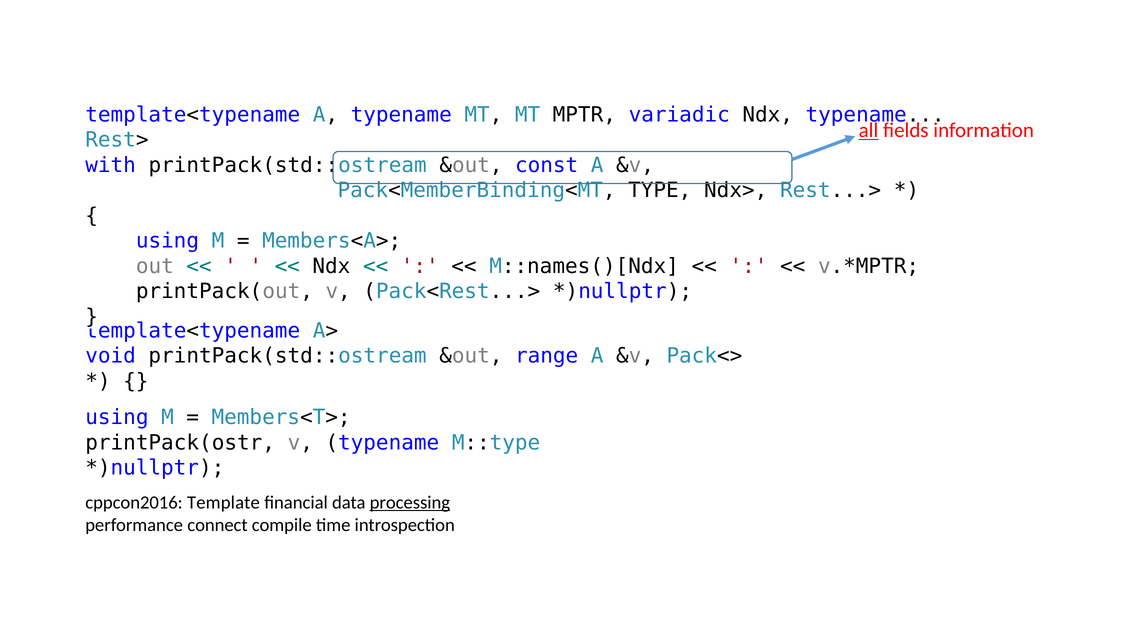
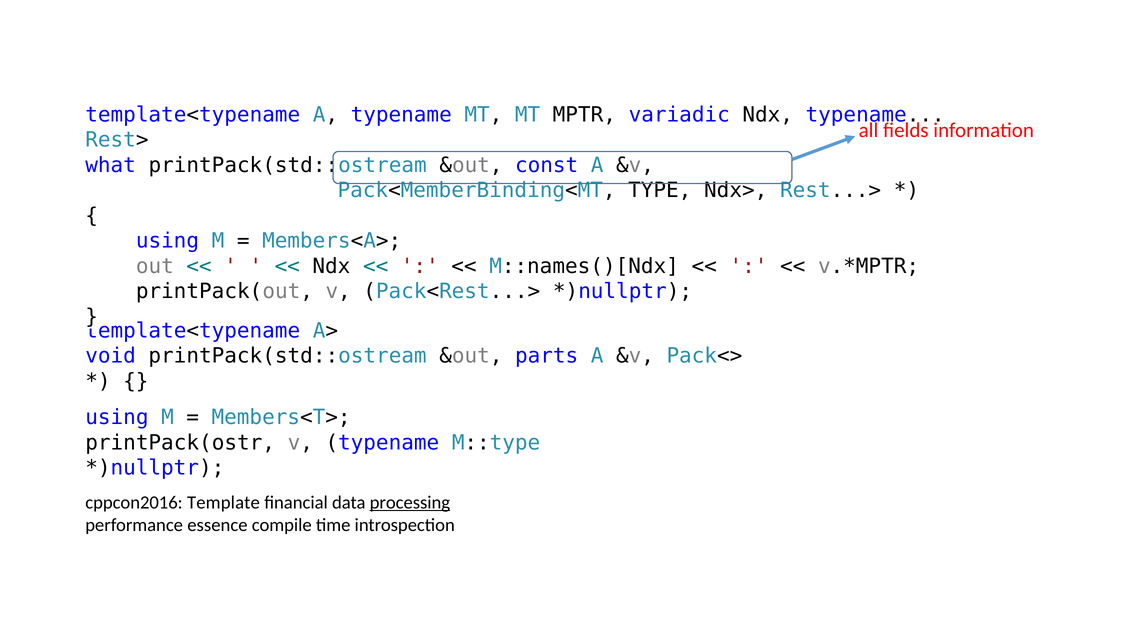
all underline: present -> none
with: with -> what
range: range -> parts
connect: connect -> essence
